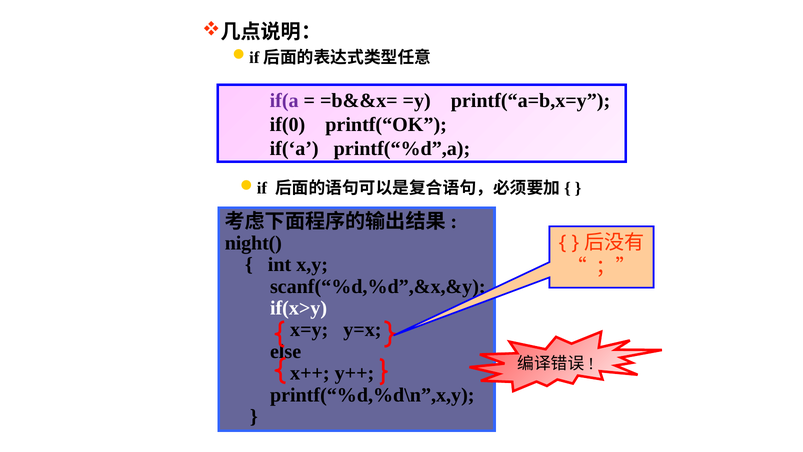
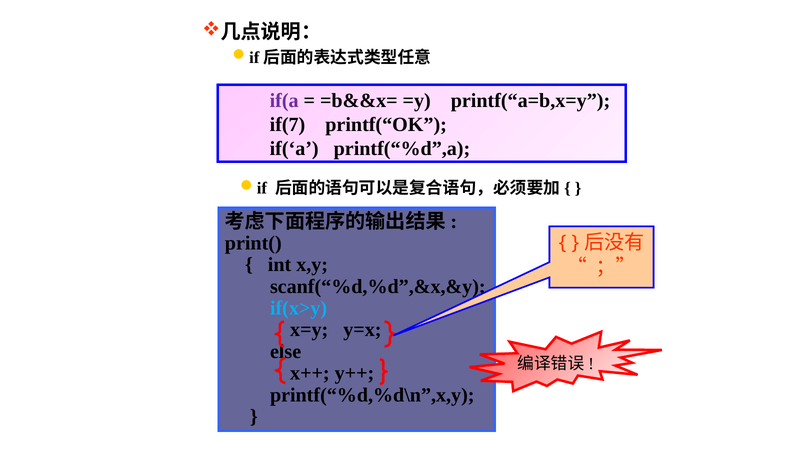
if(0: if(0 -> if(7
night(: night( -> print(
if(x>y colour: white -> light blue
